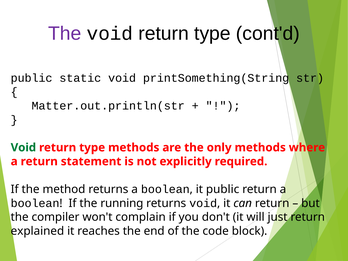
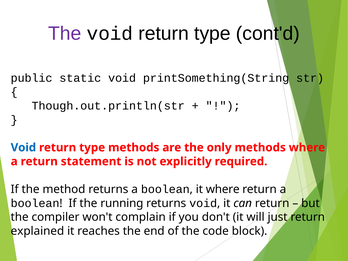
Matter.out.println(str: Matter.out.println(str -> Though.out.println(str
Void at (23, 148) colour: green -> blue
it public: public -> where
